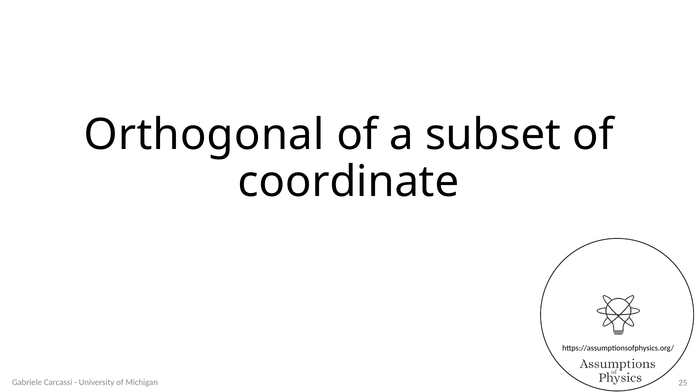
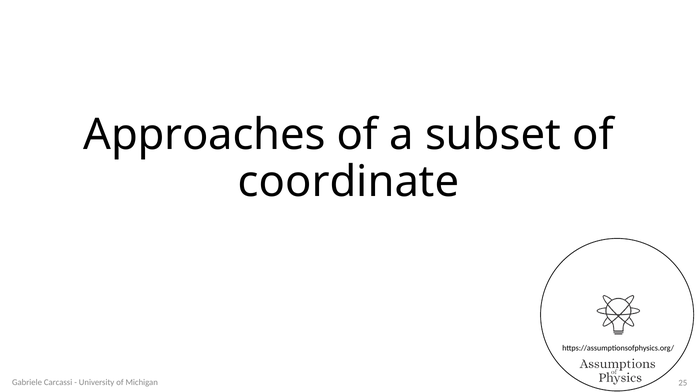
Orthogonal: Orthogonal -> Approaches
